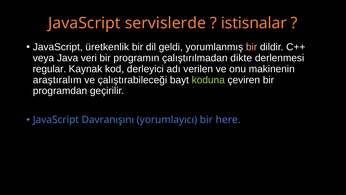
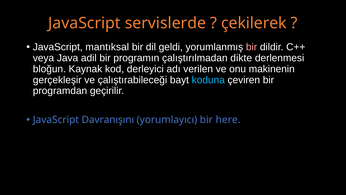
istisnalar: istisnalar -> çekilerek
üretkenlik: üretkenlik -> mantıksal
veri: veri -> adil
regular: regular -> bloğun
araştıralım: araştıralım -> gerçekleşir
koduna colour: light green -> light blue
